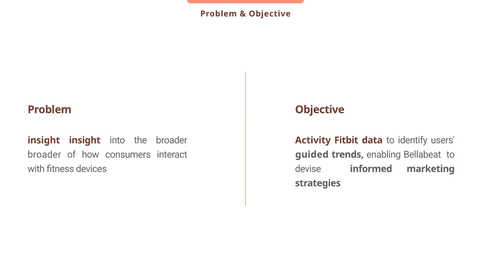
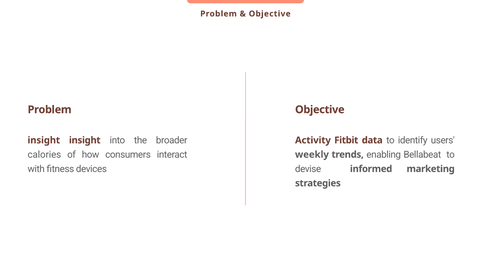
broader at (44, 155): broader -> calories
guided: guided -> weekly
